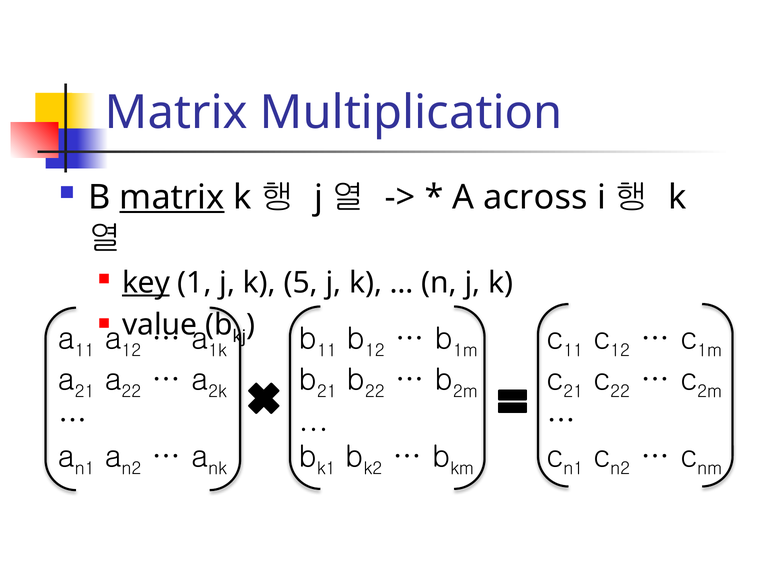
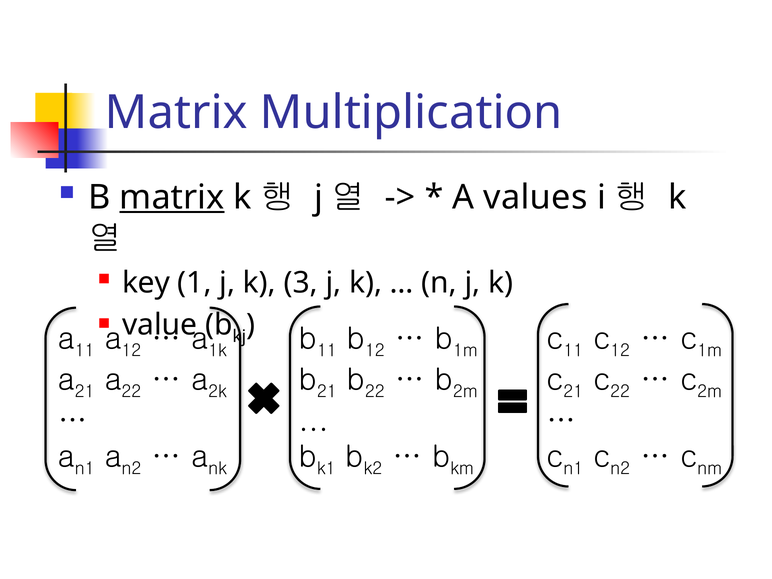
across: across -> values
key underline: present -> none
5: 5 -> 3
